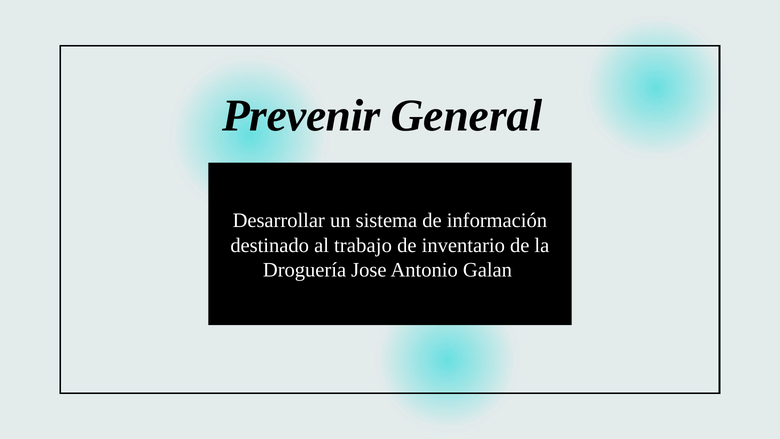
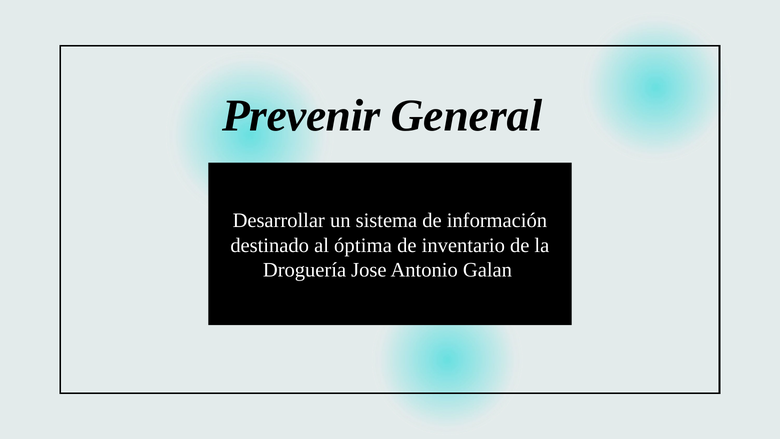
trabajo: trabajo -> óptima
